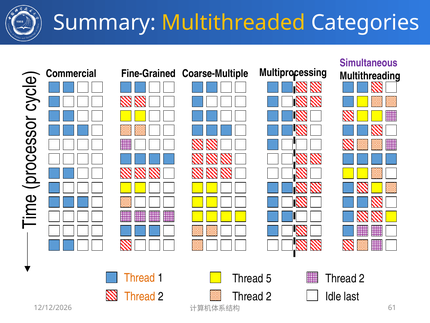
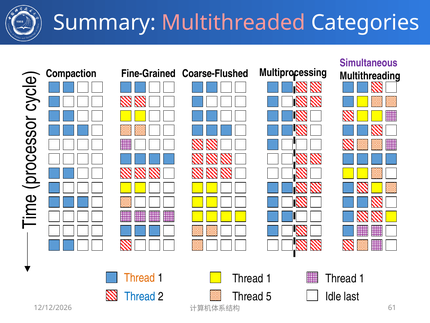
Multithreaded colour: yellow -> pink
Commercial: Commercial -> Compaction
Coarse-Multiple: Coarse-Multiple -> Coarse-Flushed
5 at (269, 278): 5 -> 1
2 at (362, 278): 2 -> 1
Thread at (140, 296) colour: orange -> blue
2 at (269, 296): 2 -> 5
